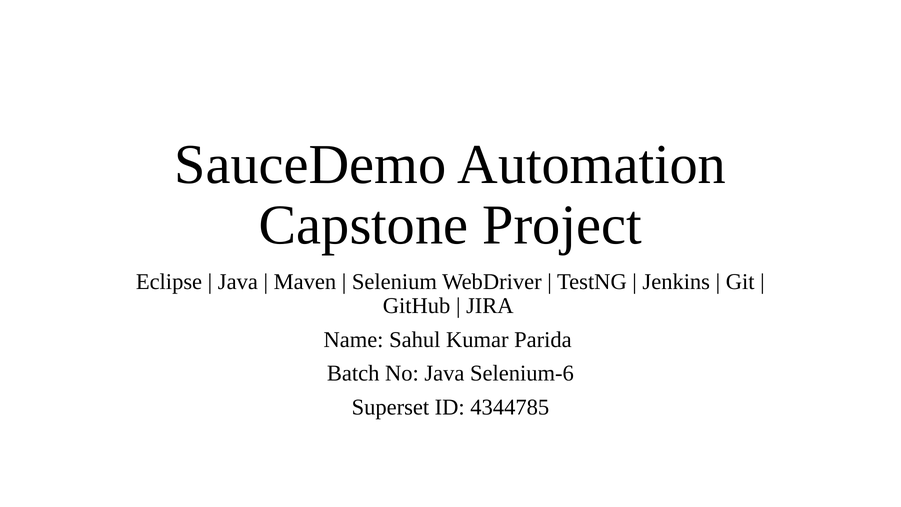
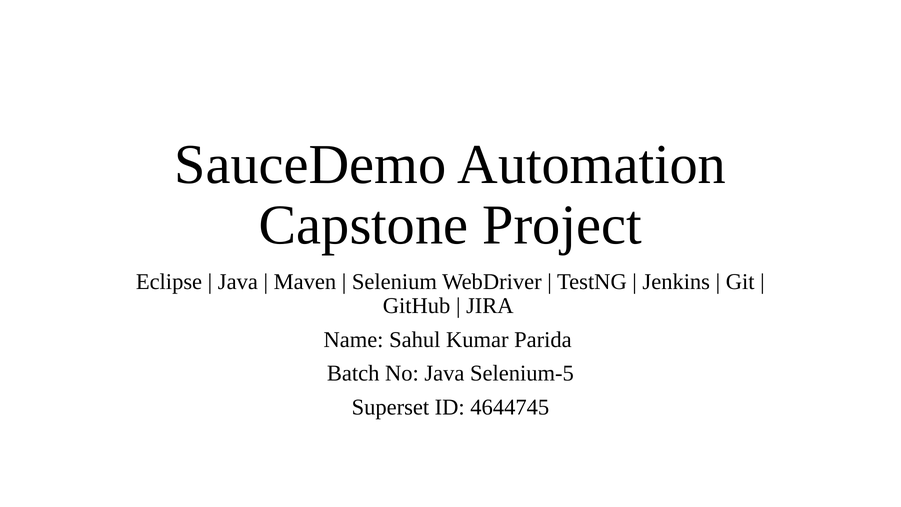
Selenium-6: Selenium-6 -> Selenium-5
4344785: 4344785 -> 4644745
